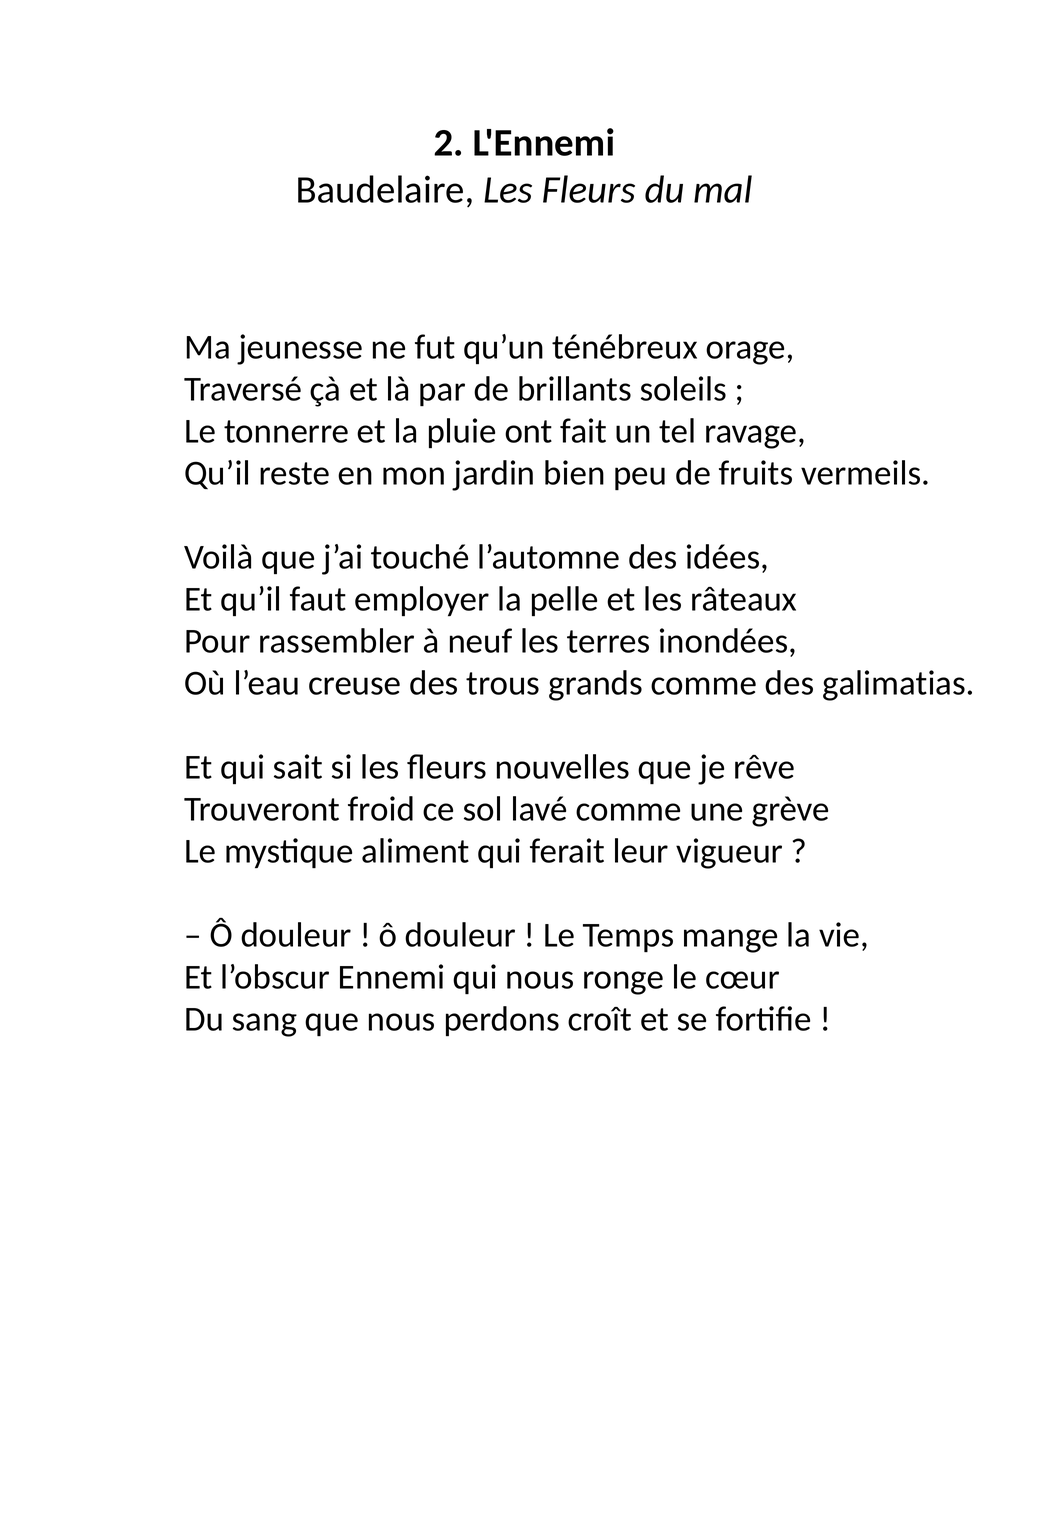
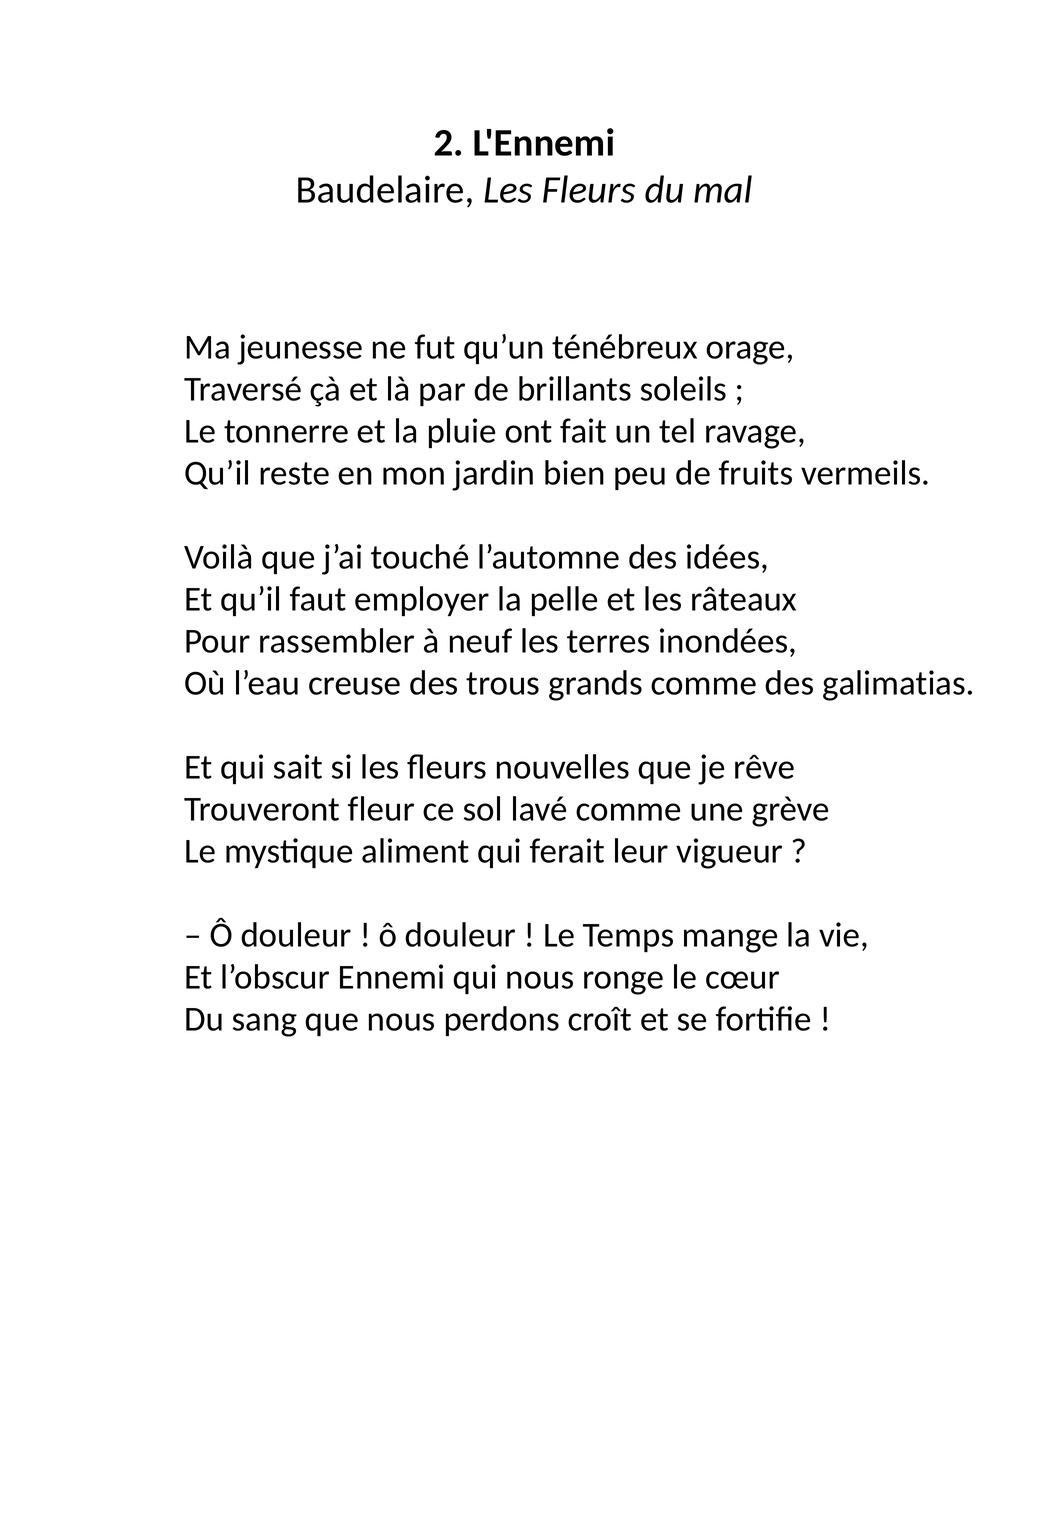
froid: froid -> fleur
